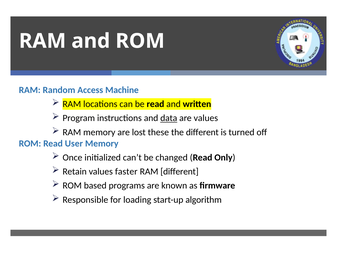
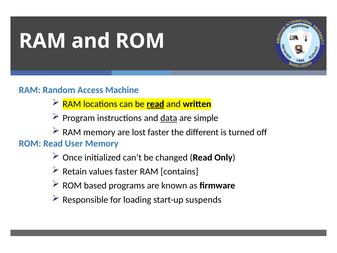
read at (155, 104) underline: none -> present
are values: values -> simple
lost these: these -> faster
RAM different: different -> contains
algorithm: algorithm -> suspends
